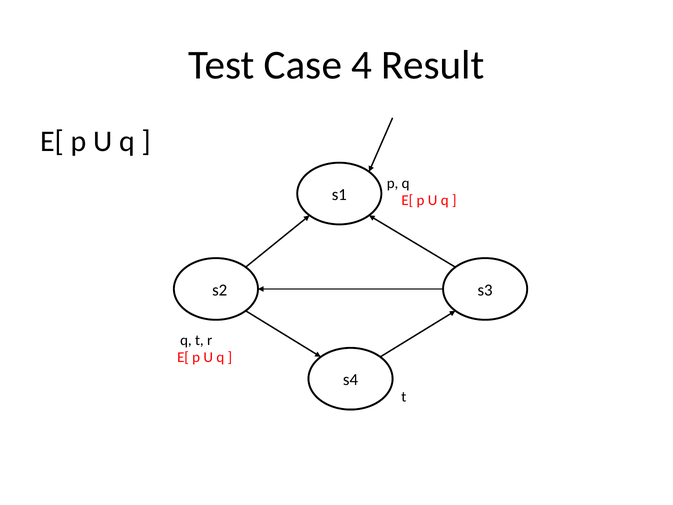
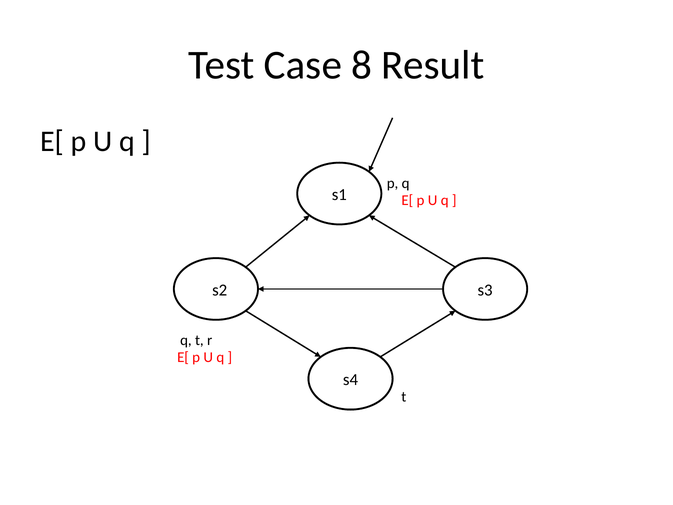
4: 4 -> 8
